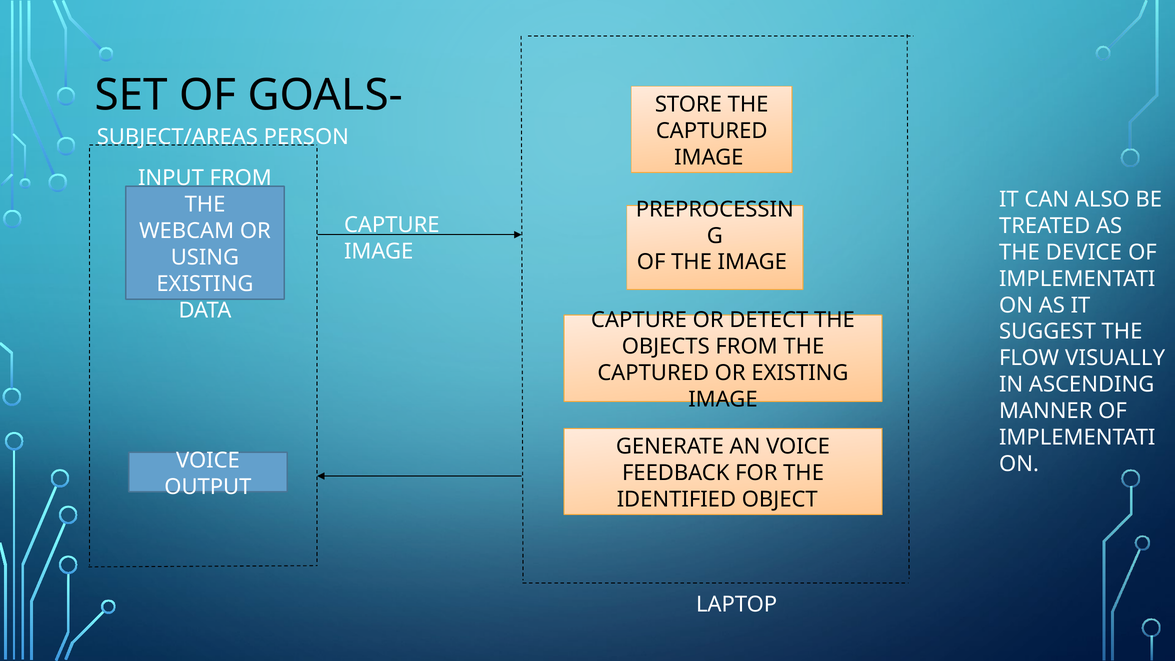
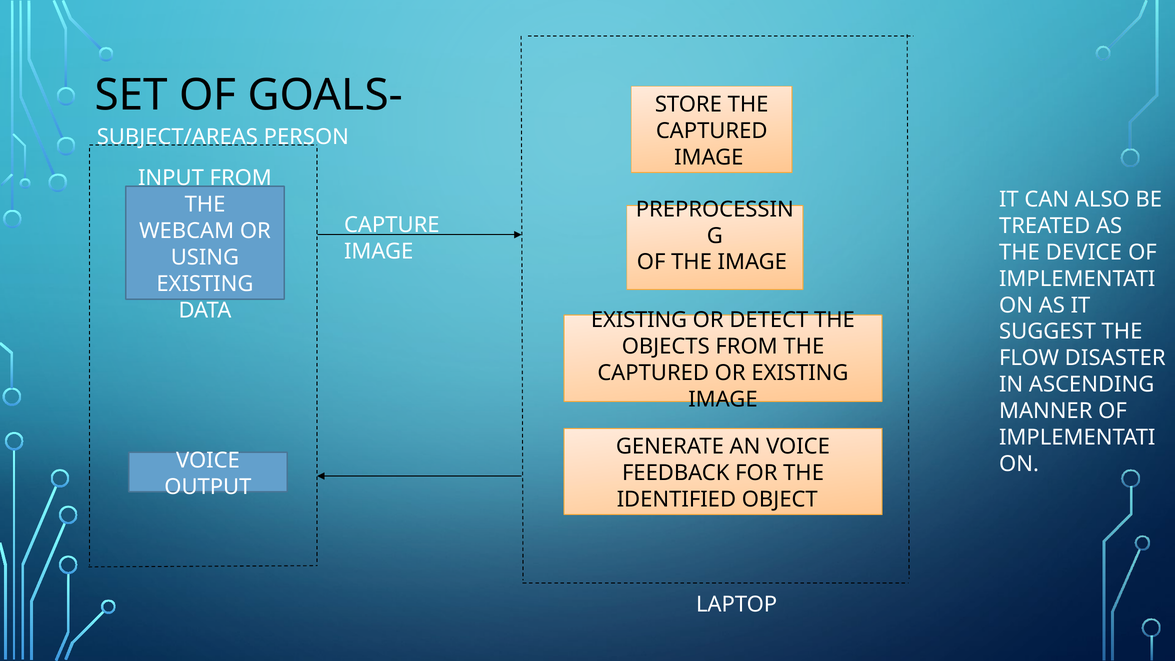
CAPTURE at (639, 320): CAPTURE -> EXISTING
VISUALLY: VISUALLY -> DISASTER
